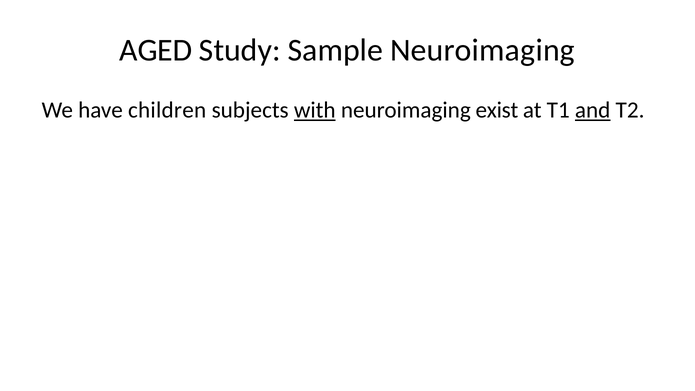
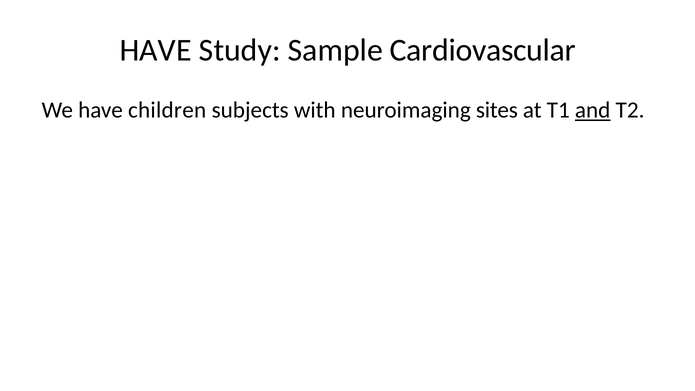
AGED at (156, 50): AGED -> HAVE
Sample Neuroimaging: Neuroimaging -> Cardiovascular
with underline: present -> none
exist: exist -> sites
